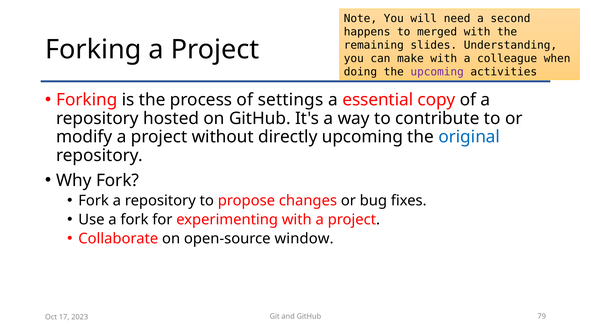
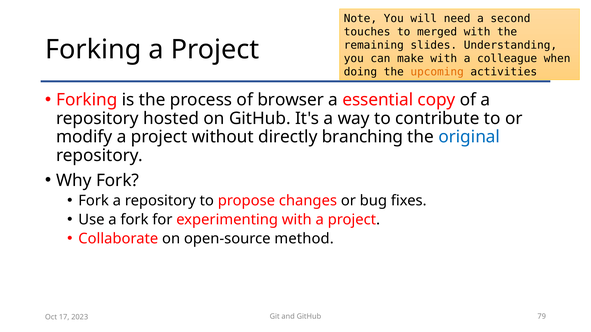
happens: happens -> touches
upcoming at (437, 72) colour: purple -> orange
settings: settings -> browser
directly upcoming: upcoming -> branching
window: window -> method
